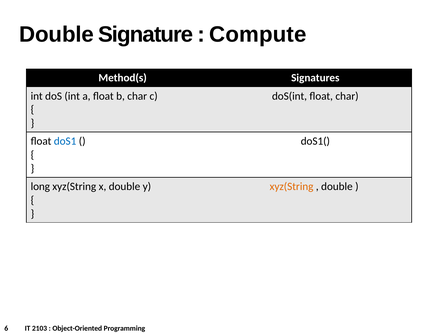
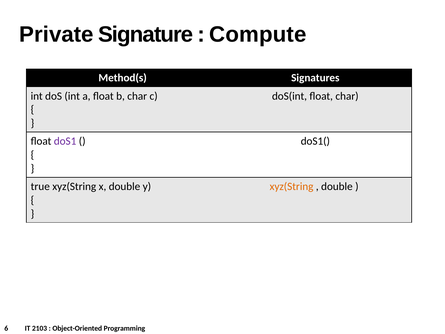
Double at (57, 35): Double -> Private
doS1 colour: blue -> purple
long: long -> true
